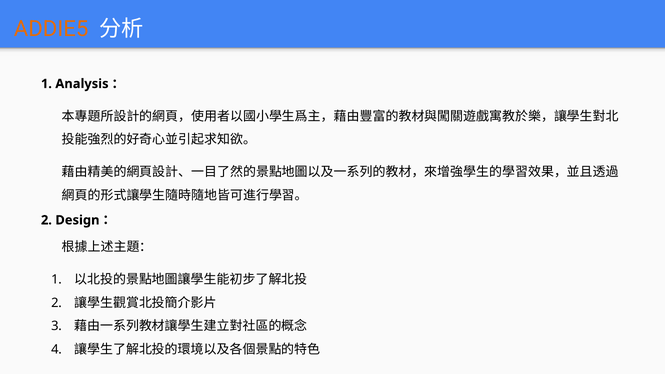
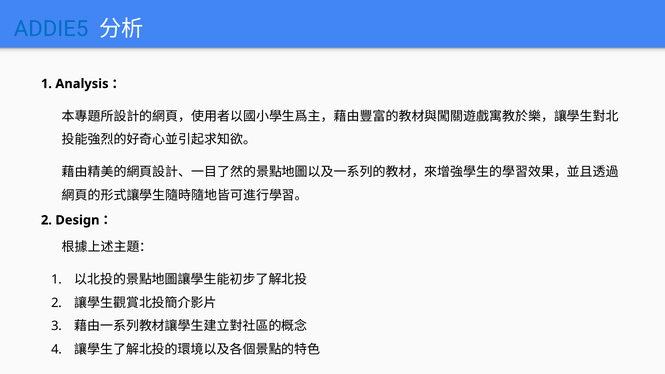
ADDIE5 colour: orange -> blue
